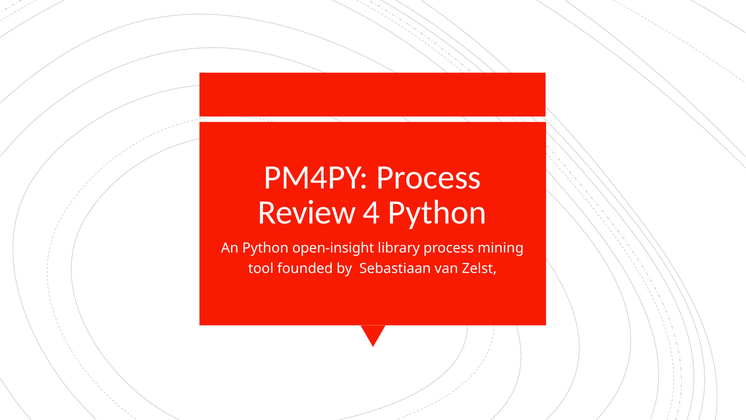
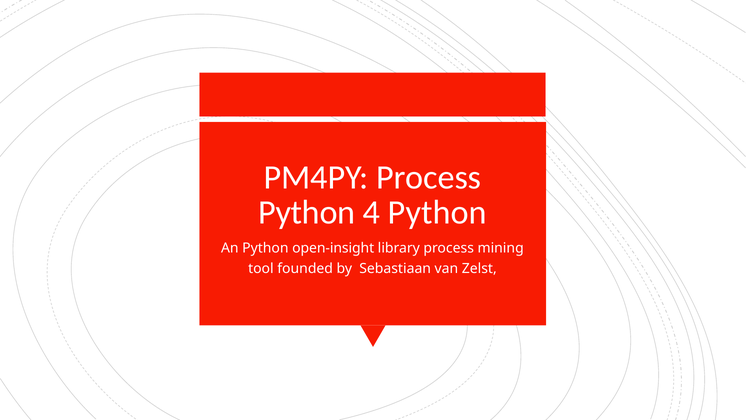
Review at (307, 212): Review -> Python
